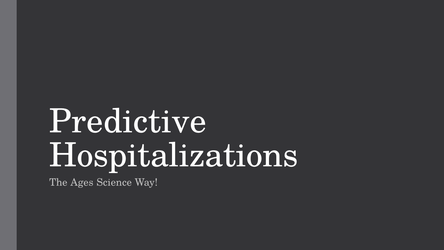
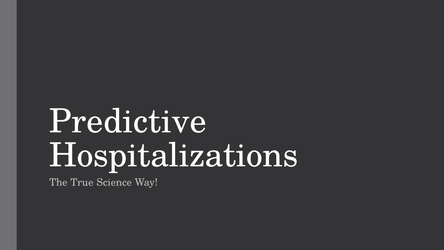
Ages: Ages -> True
